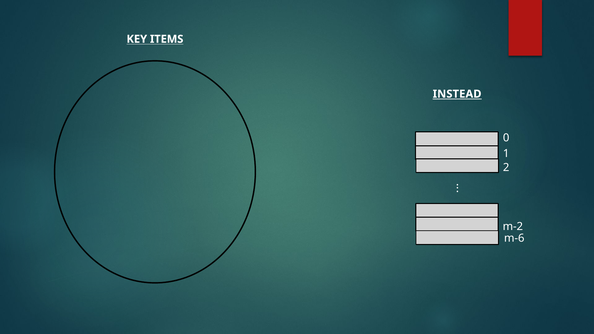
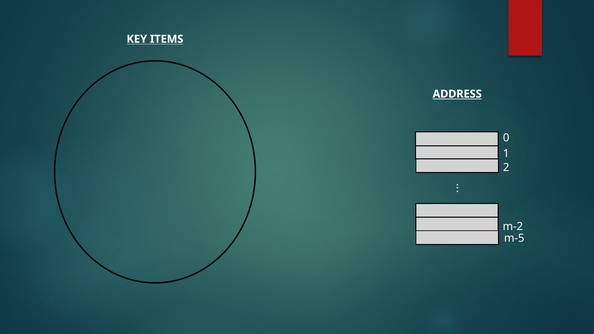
INSTEAD: INSTEAD -> ADDRESS
m-6: m-6 -> m-5
